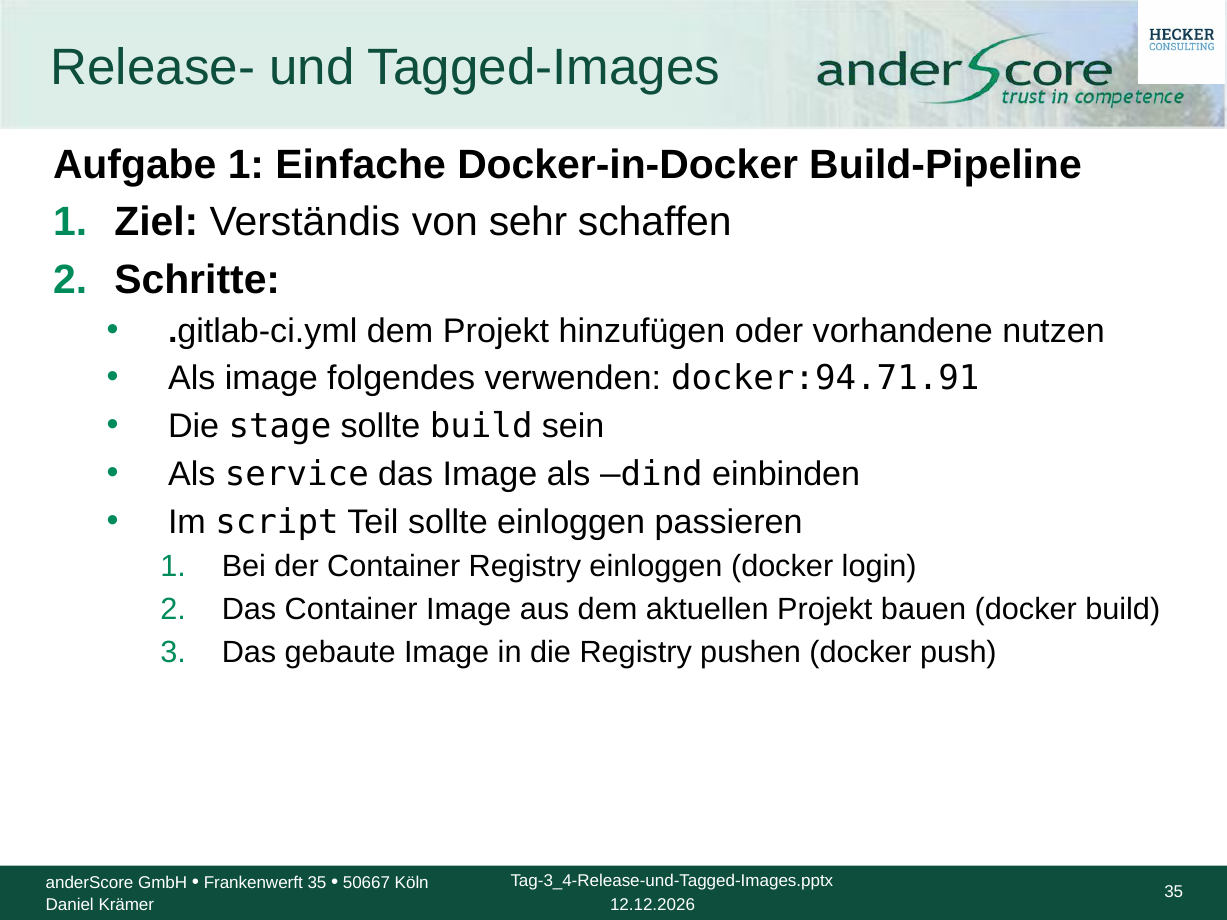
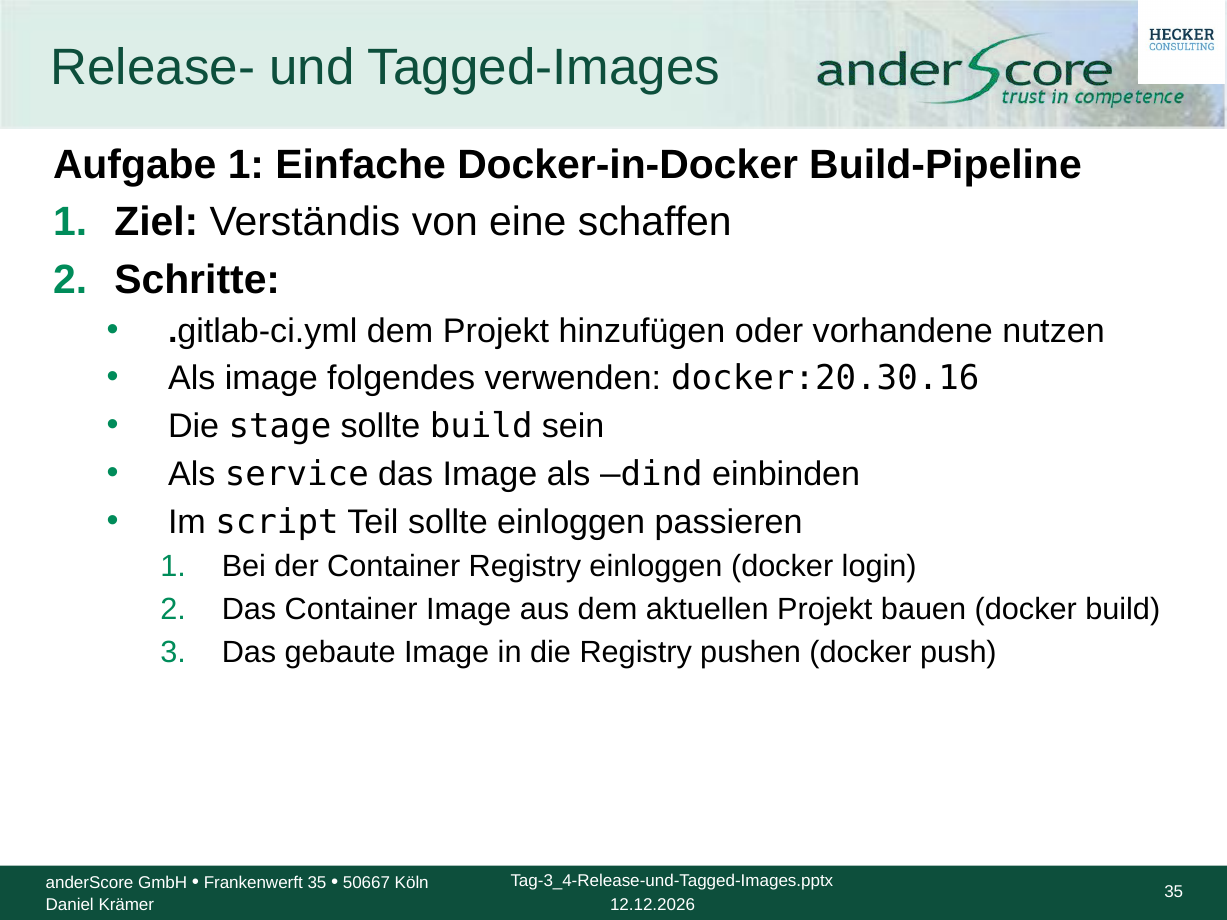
sehr: sehr -> eine
docker:94.71.91: docker:94.71.91 -> docker:20.30.16
